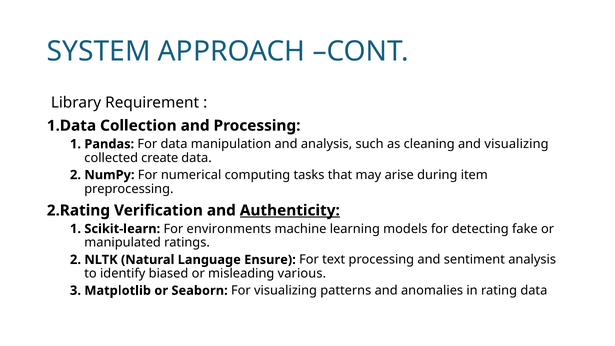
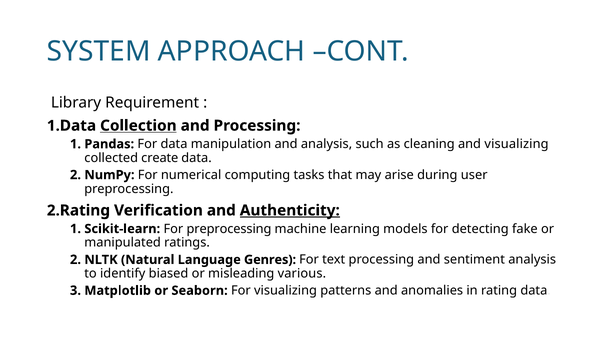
Collection underline: none -> present
item: item -> user
For environments: environments -> preprocessing
Ensure: Ensure -> Genres
